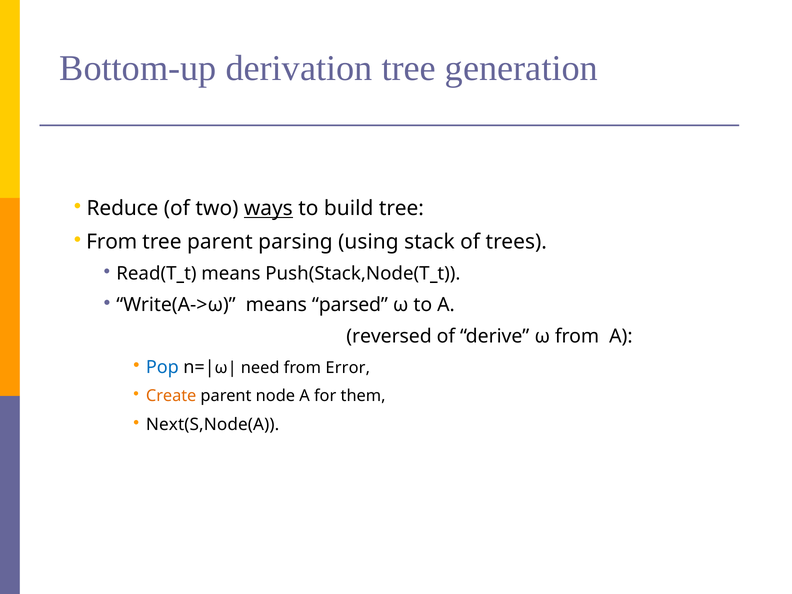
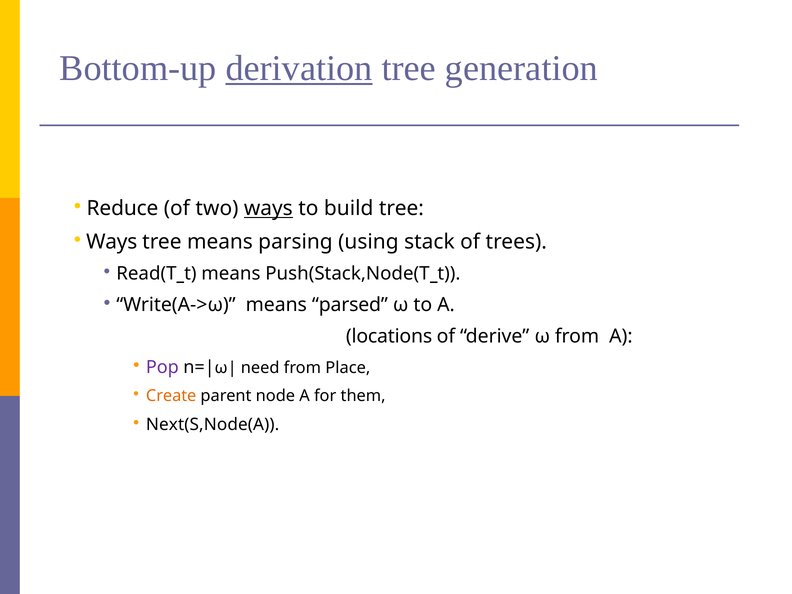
derivation underline: none -> present
From at (112, 242): From -> Ways
tree parent: parent -> means
reversed: reversed -> locations
Pop colour: blue -> purple
Error: Error -> Place
